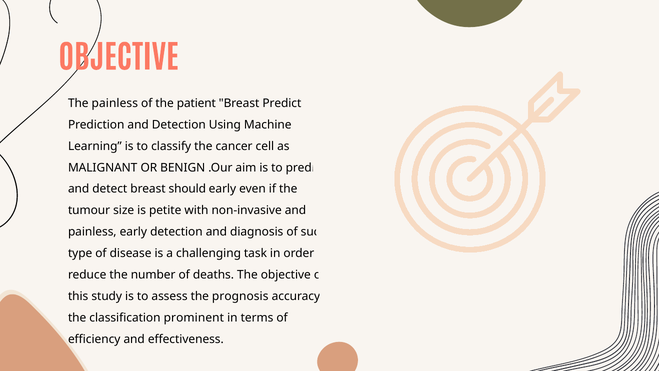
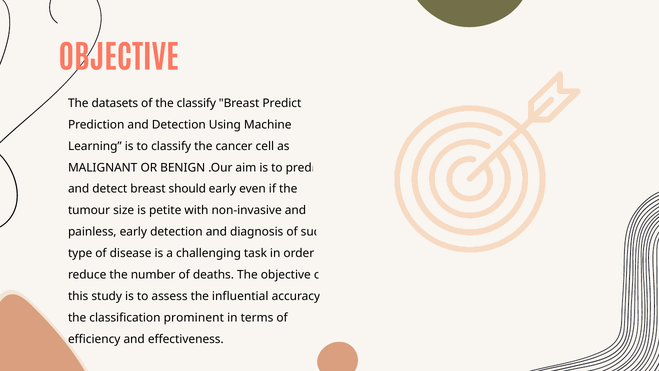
The painless: painless -> datasets
the patient: patient -> classify
prognosis: prognosis -> influential
